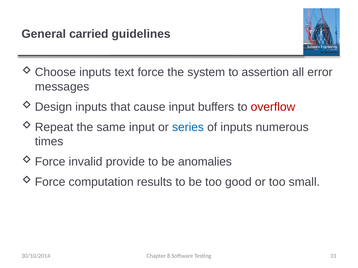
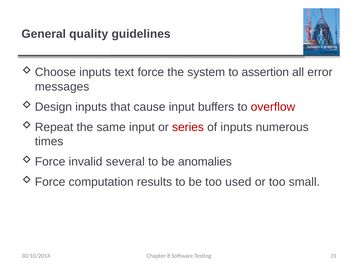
carried: carried -> quality
series colour: blue -> red
provide: provide -> several
good: good -> used
